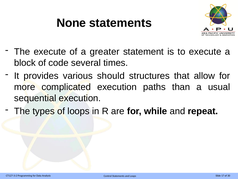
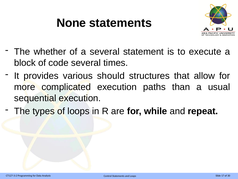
The execute: execute -> whether
a greater: greater -> several
